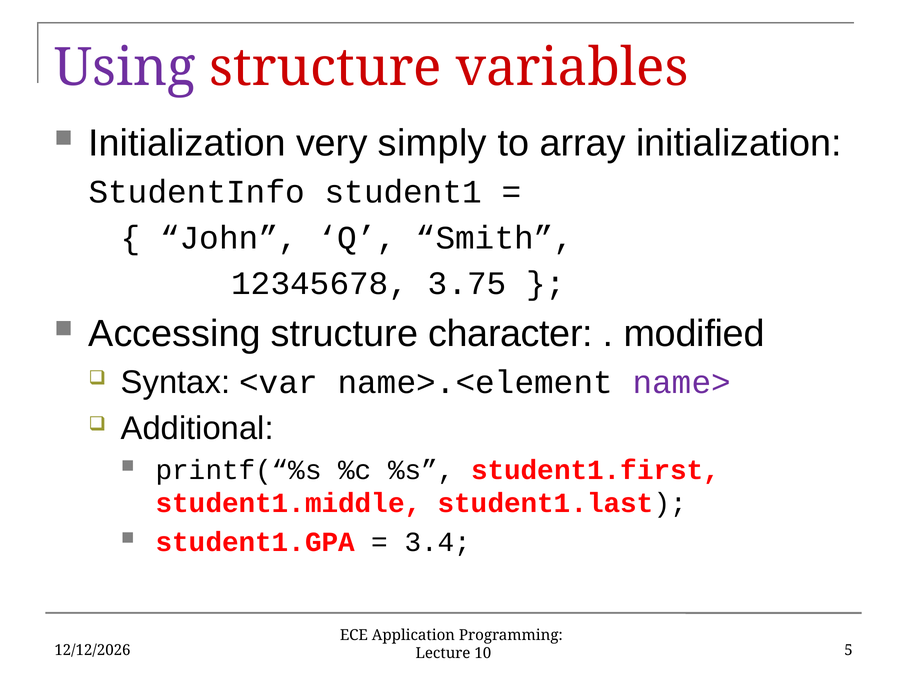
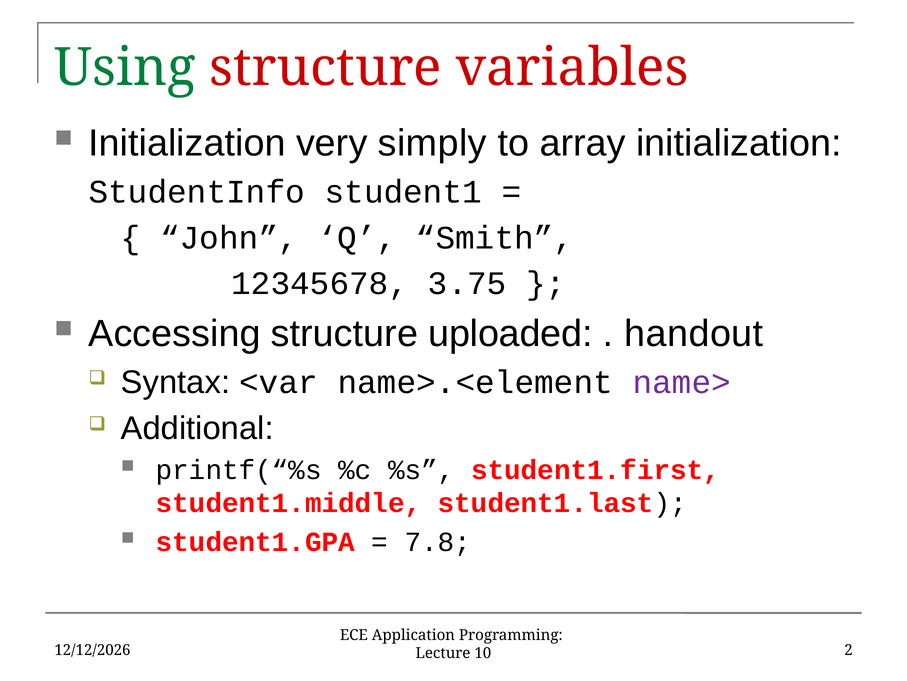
Using colour: purple -> green
character: character -> uploaded
modified: modified -> handout
3.4: 3.4 -> 7.8
5: 5 -> 2
